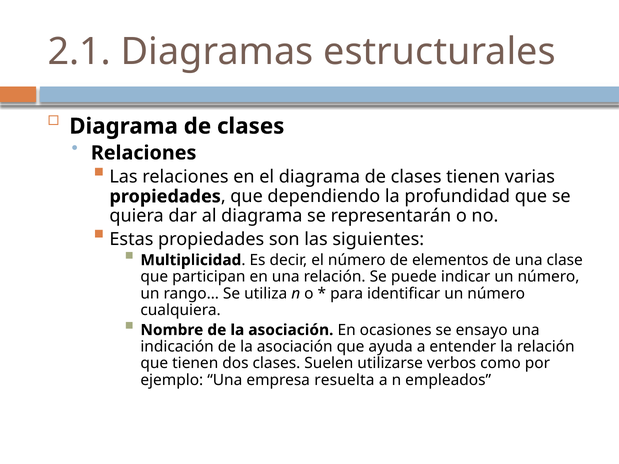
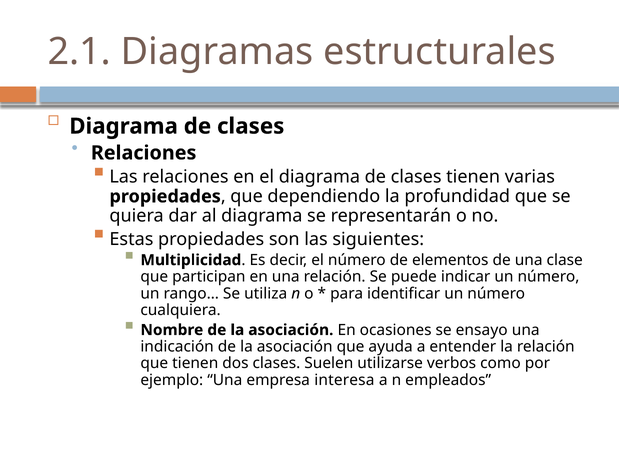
resuelta: resuelta -> interesa
